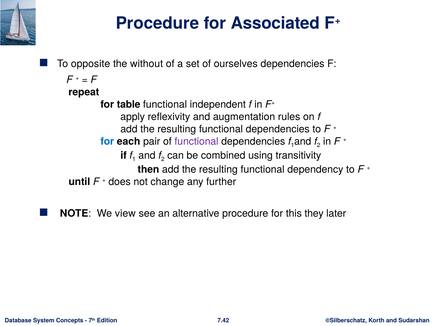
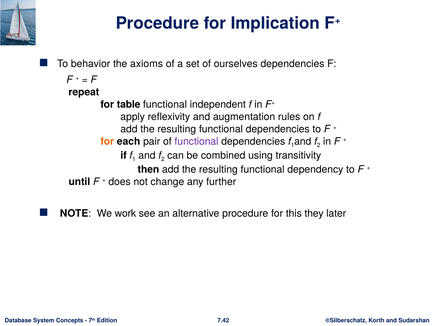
Associated: Associated -> Implication
opposite: opposite -> behavior
without: without -> axioms
for at (107, 141) colour: blue -> orange
view: view -> work
